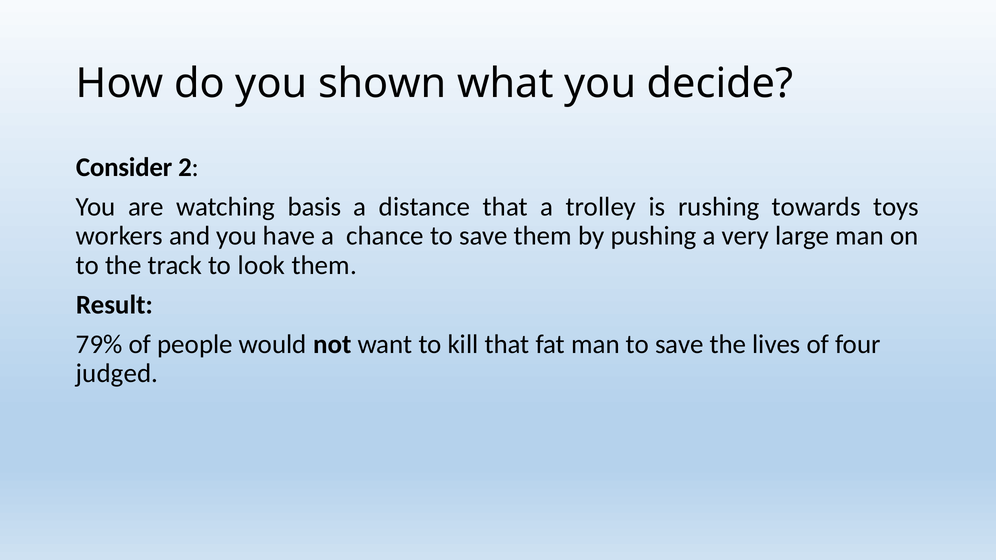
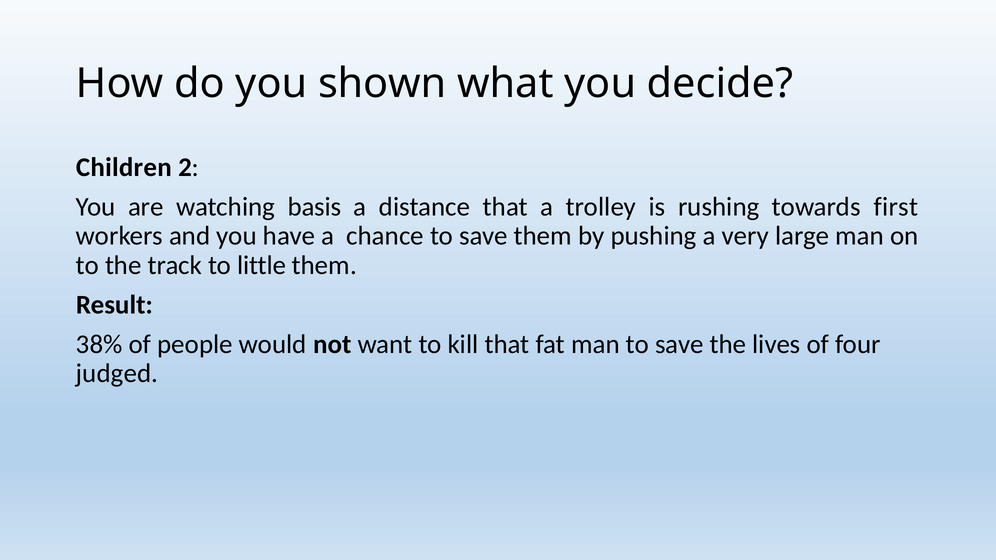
Consider: Consider -> Children
toys: toys -> first
look: look -> little
79%: 79% -> 38%
